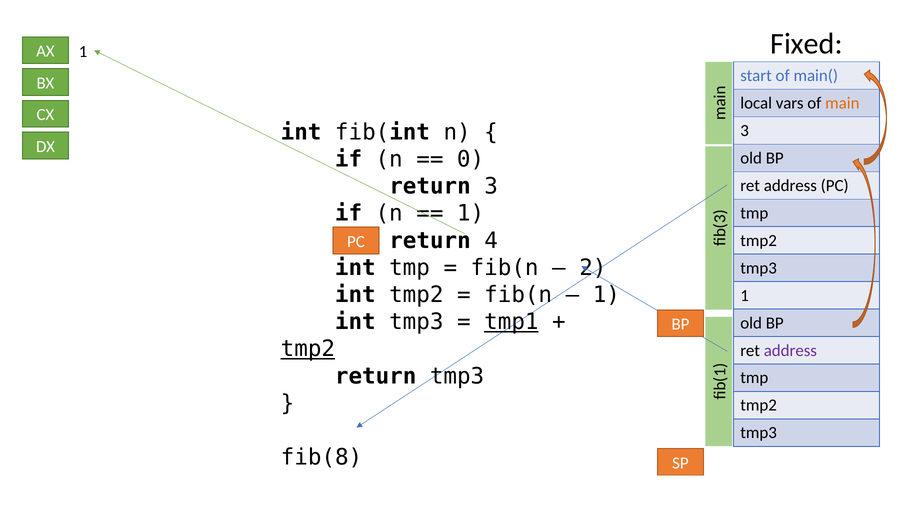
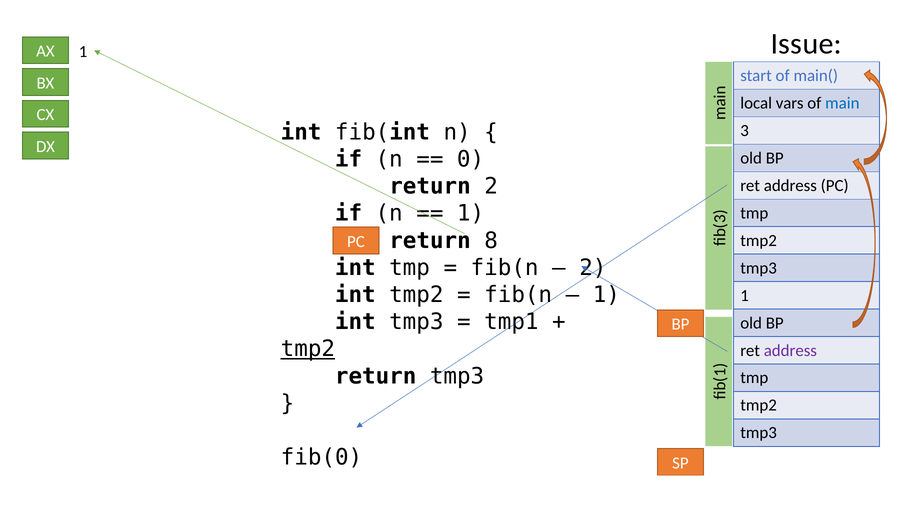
Fixed: Fixed -> Issue
main colour: orange -> blue
return 3: 3 -> 2
4: 4 -> 8
tmp1 underline: present -> none
fib(8: fib(8 -> fib(0
